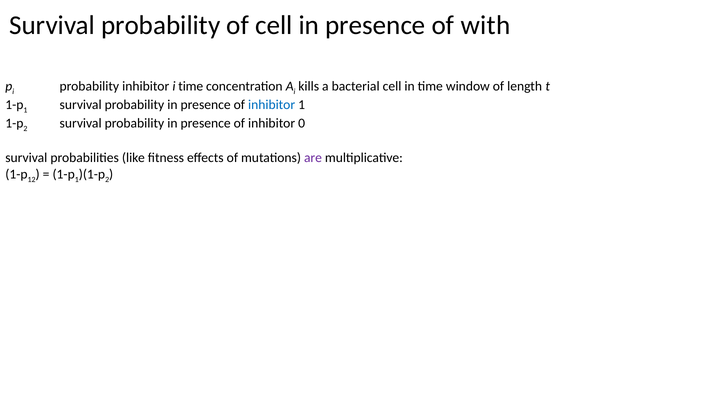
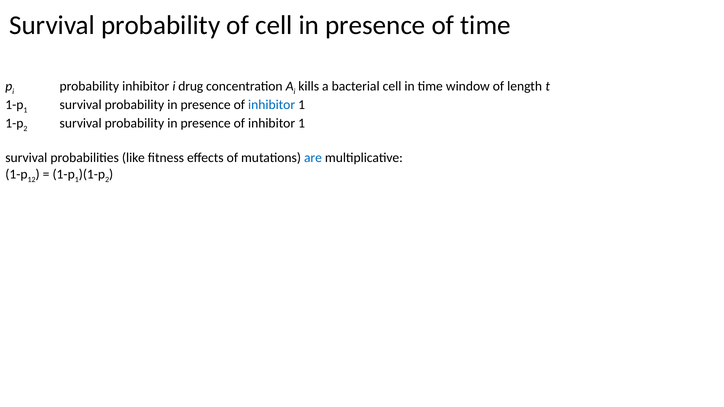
of with: with -> time
i time: time -> drug
0 at (302, 123): 0 -> 1
are colour: purple -> blue
